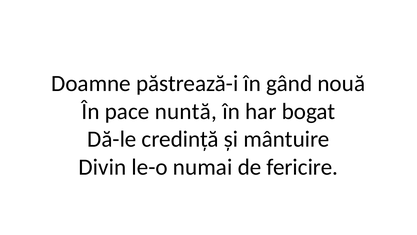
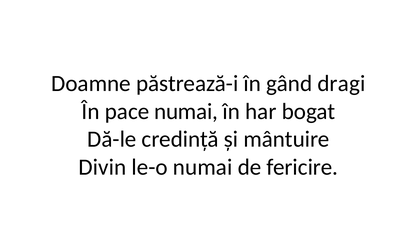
nouă: nouă -> dragi
pace nuntă: nuntă -> numai
